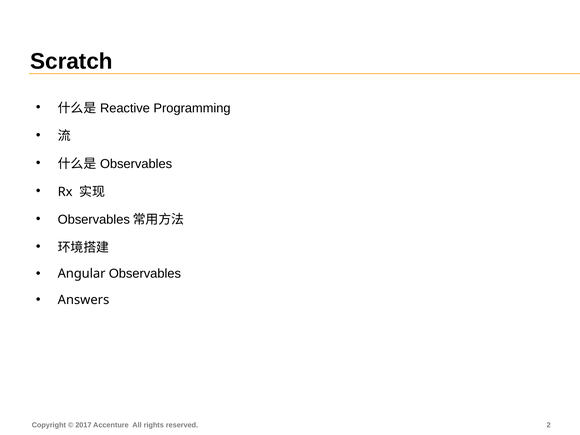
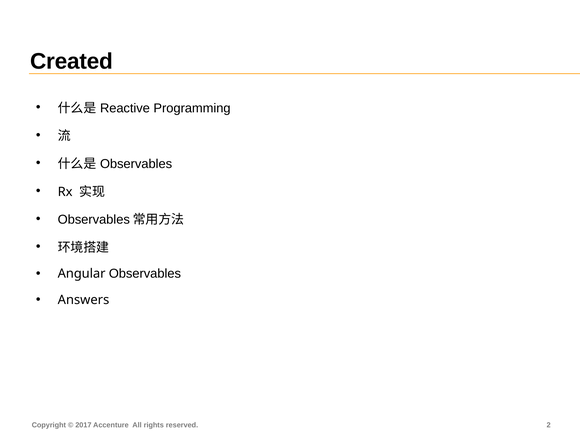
Scratch: Scratch -> Created
